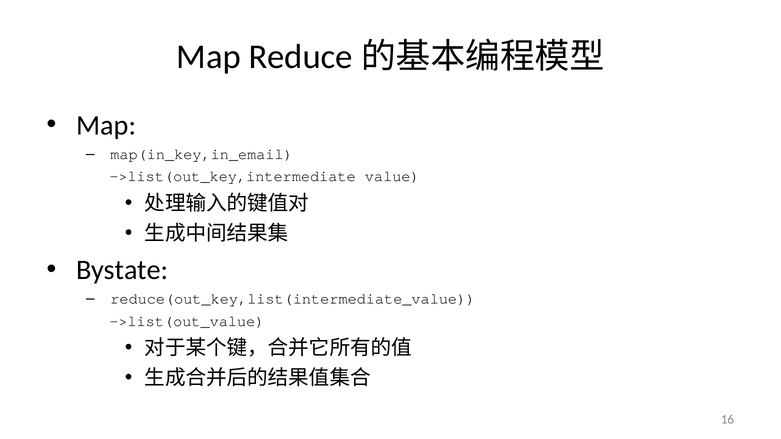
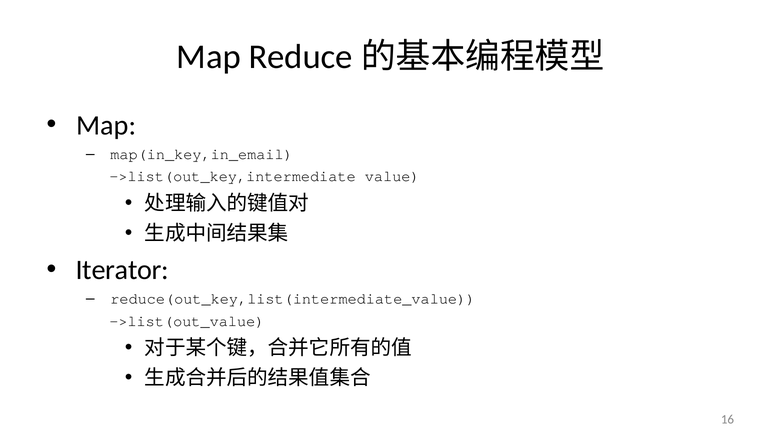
Bystate: Bystate -> Iterator
